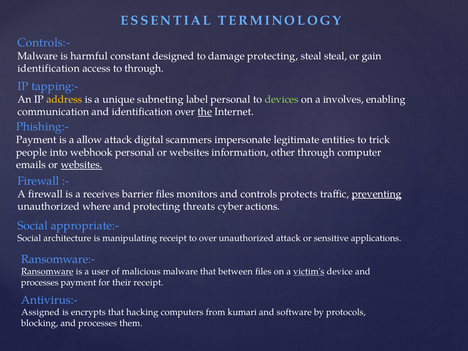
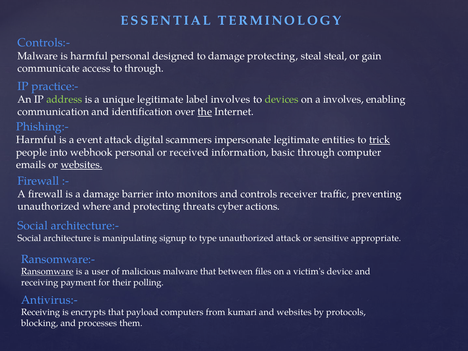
harmful constant: constant -> personal
identification at (49, 68): identification -> communicate
tapping:-: tapping:- -> practice:-
address colour: yellow -> light green
unique subneting: subneting -> legitimate
label personal: personal -> involves
Payment at (36, 140): Payment -> Harmful
allow: allow -> event
trick underline: none -> present
personal or websites: websites -> received
other: other -> basic
a receives: receives -> damage
barrier files: files -> into
protects: protects -> receiver
preventing underline: present -> none
appropriate:-: appropriate:- -> architecture:-
manipulating receipt: receipt -> signup
to over: over -> type
applications: applications -> appropriate
victim's underline: present -> none
processes at (40, 283): processes -> receiving
their receipt: receipt -> polling
Assigned at (40, 312): Assigned -> Receiving
hacking: hacking -> payload
and software: software -> websites
